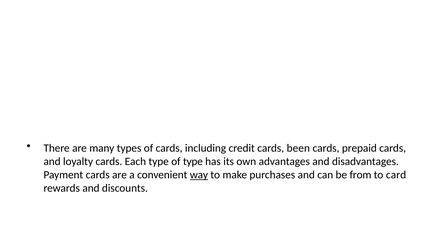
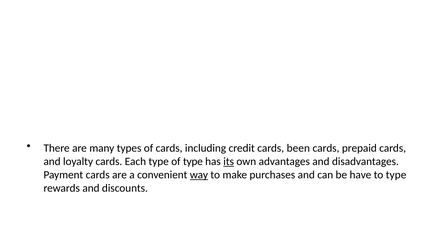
its underline: none -> present
from: from -> have
to card: card -> type
